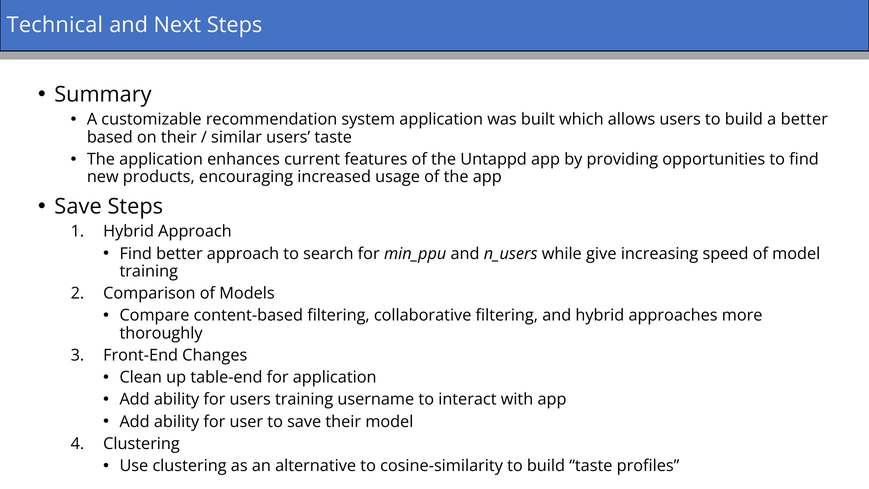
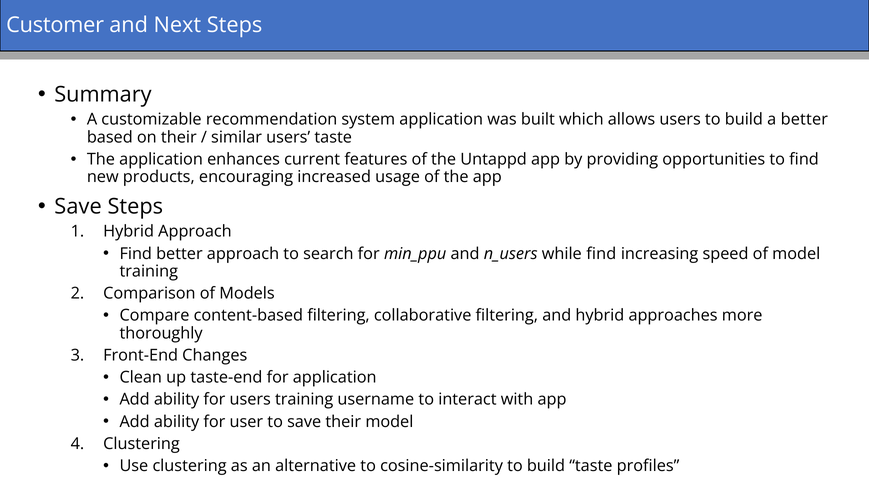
Technical: Technical -> Customer
while give: give -> find
table-end: table-end -> taste-end
